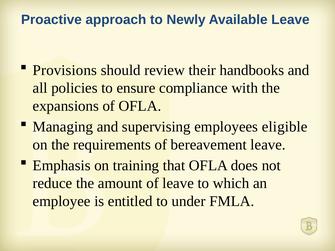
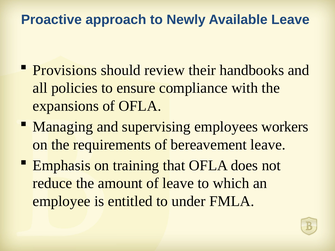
eligible: eligible -> workers
